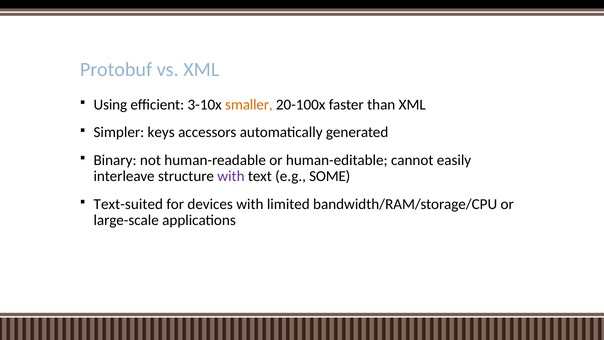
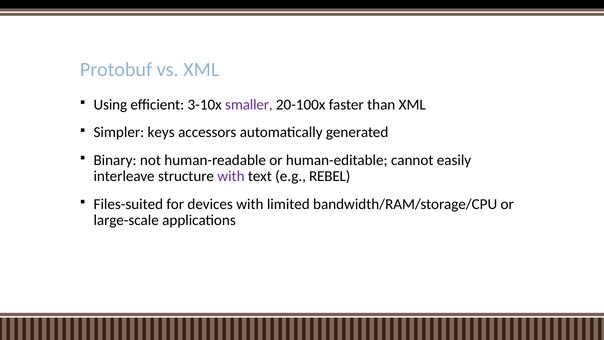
smaller colour: orange -> purple
SOME: SOME -> REBEL
Text-suited: Text-suited -> Files-suited
